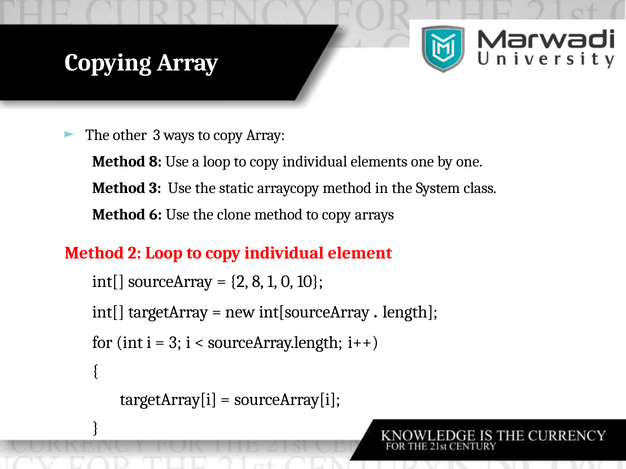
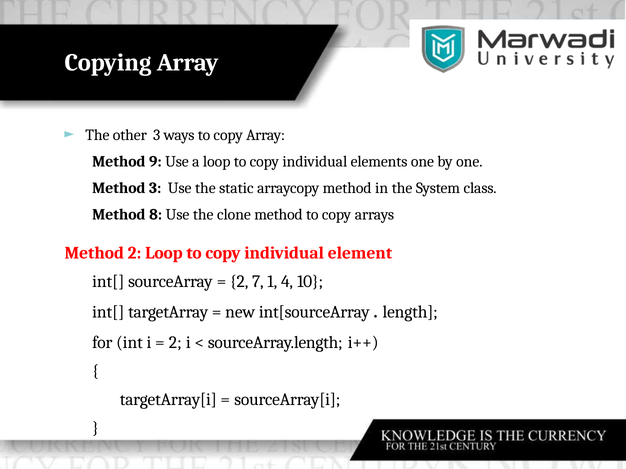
Method 8: 8 -> 9
6: 6 -> 8
2 8: 8 -> 7
0: 0 -> 4
3 at (175, 343): 3 -> 2
